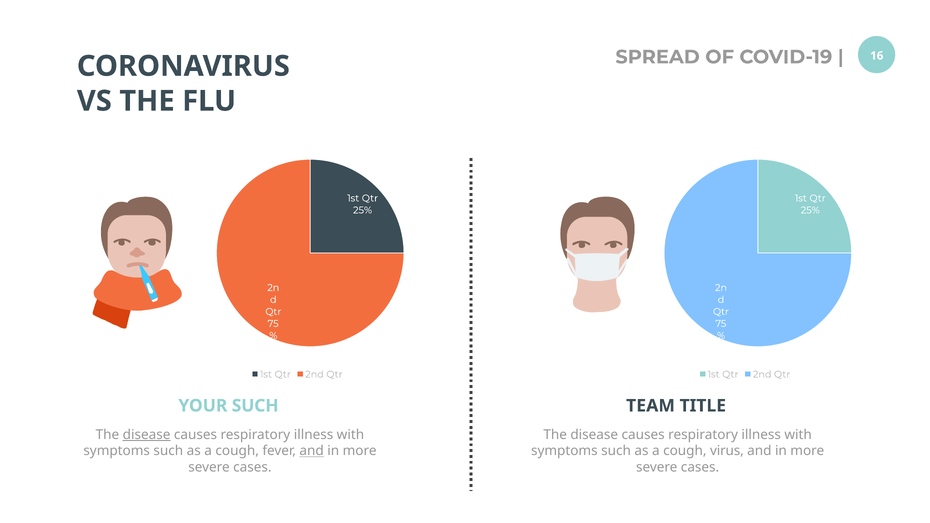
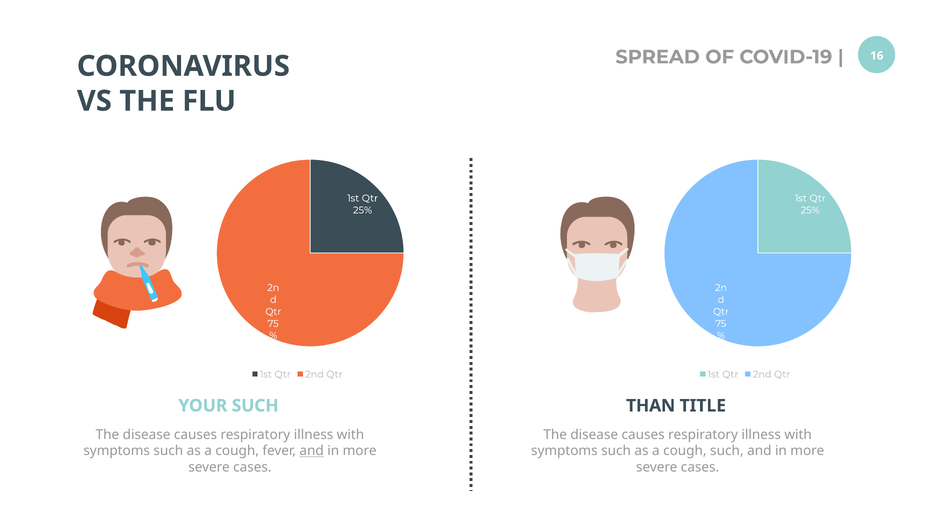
TEAM: TEAM -> THAN
disease at (147, 435) underline: present -> none
cough virus: virus -> such
